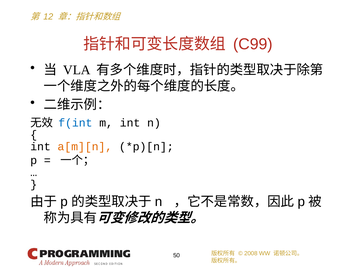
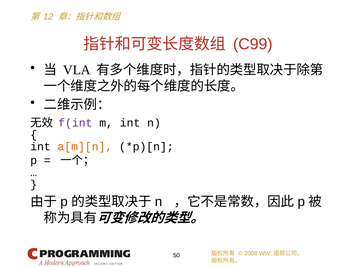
f(int colour: blue -> purple
